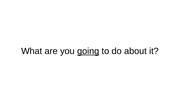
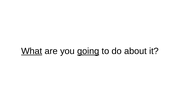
What underline: none -> present
